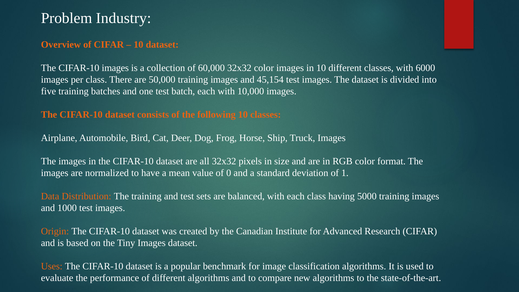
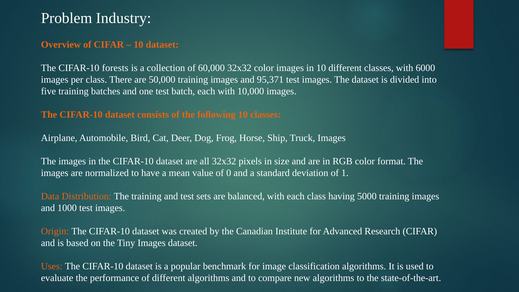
CIFAR-10 images: images -> forests
45,154: 45,154 -> 95,371
